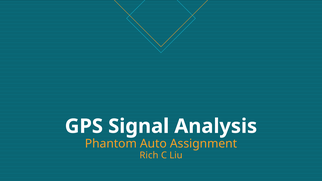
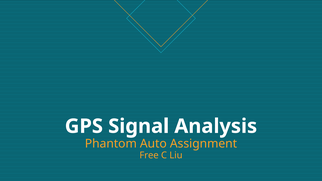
Rich: Rich -> Free
